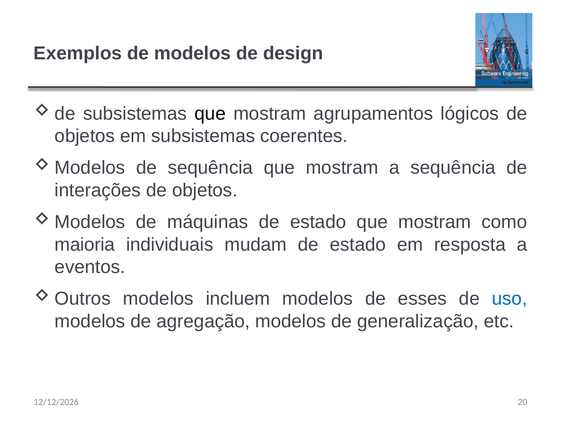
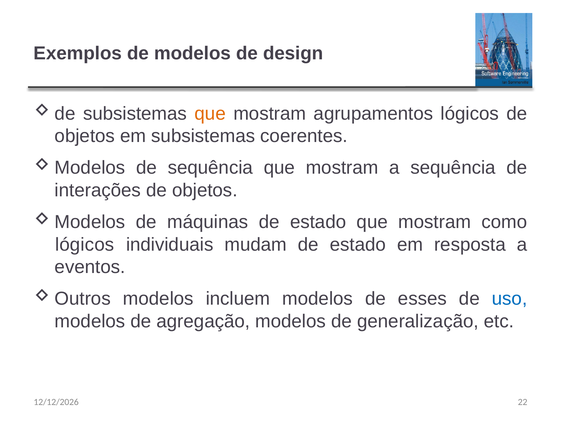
que at (210, 113) colour: black -> orange
maioria at (85, 244): maioria -> lógicos
20: 20 -> 22
